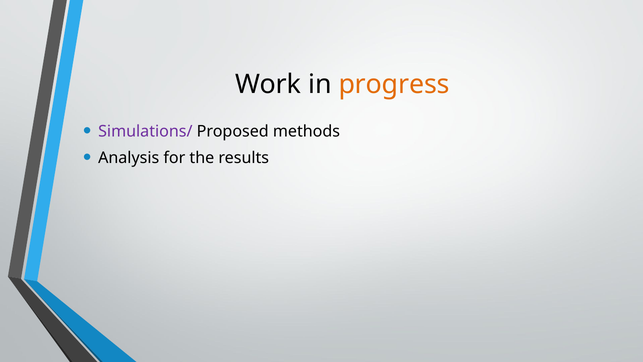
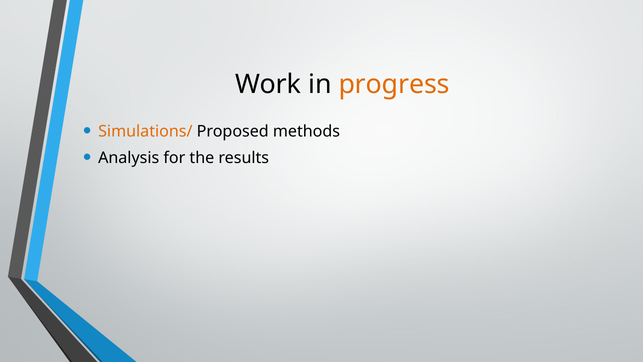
Simulations/ colour: purple -> orange
